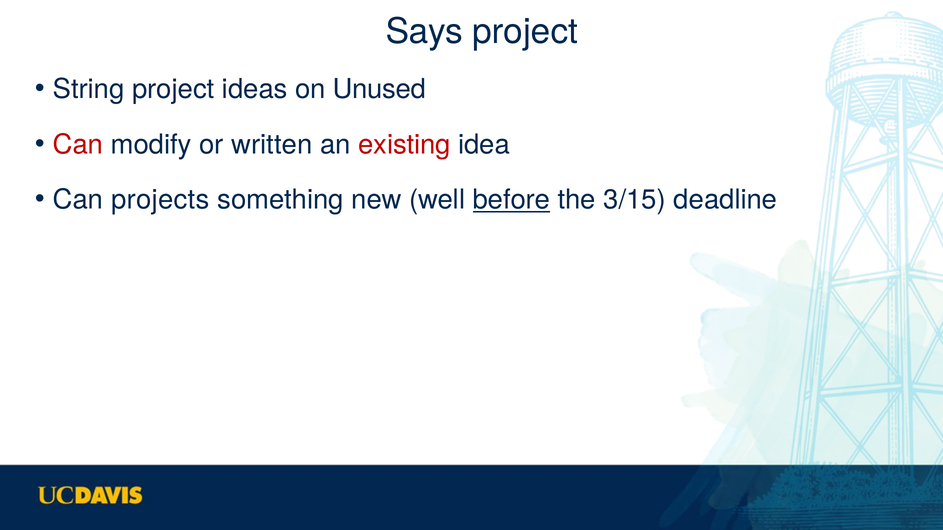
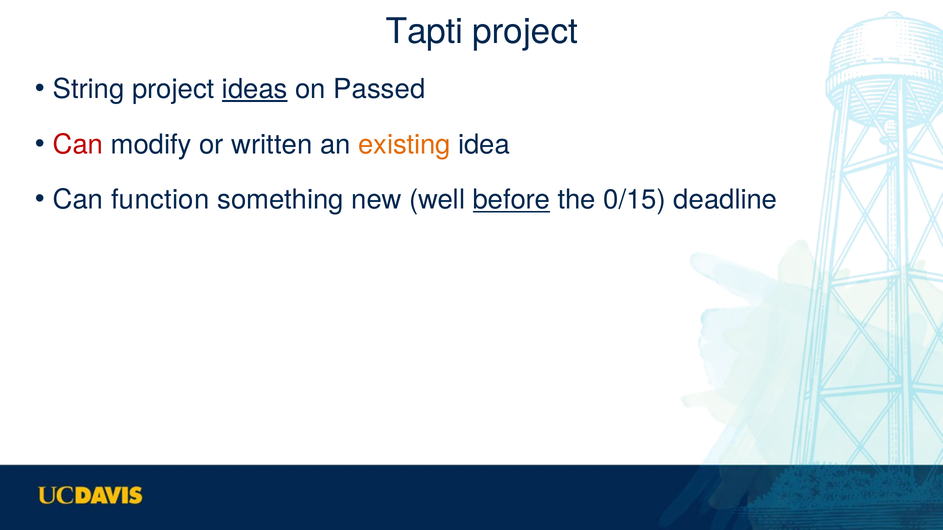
Says: Says -> Tapti
ideas underline: none -> present
Unused: Unused -> Passed
existing colour: red -> orange
projects: projects -> function
3/15: 3/15 -> 0/15
